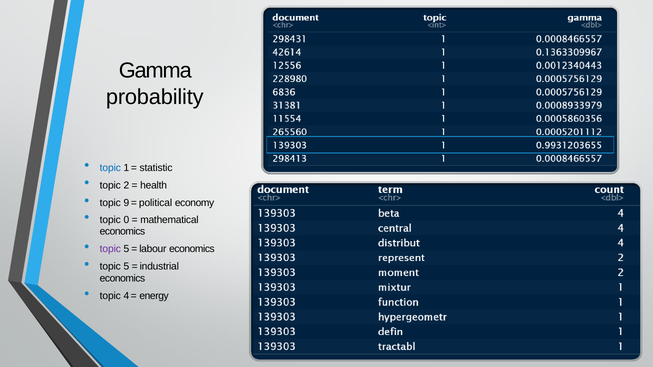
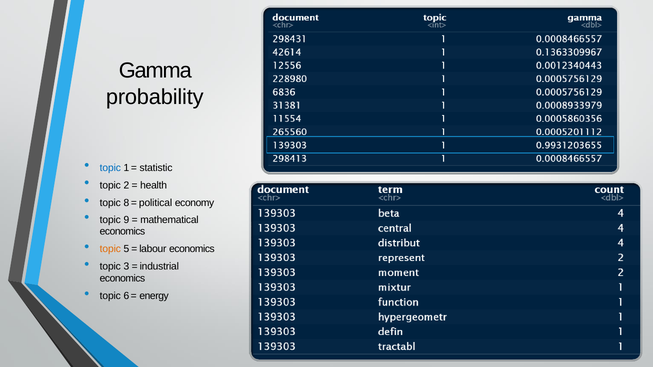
9: 9 -> 8
0: 0 -> 9
topic at (110, 249) colour: purple -> orange
5 at (126, 267): 5 -> 3
4: 4 -> 6
